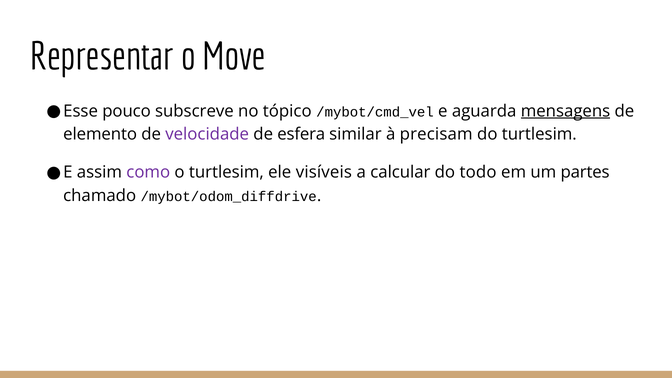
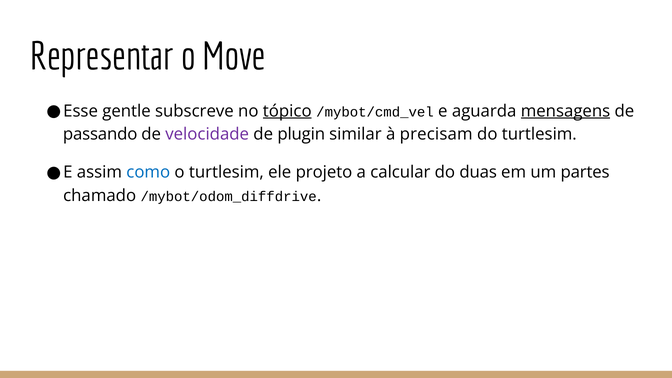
pouco: pouco -> gentle
tópico underline: none -> present
elemento: elemento -> passando
esfera: esfera -> plugin
como colour: purple -> blue
visíveis: visíveis -> projeto
todo: todo -> duas
